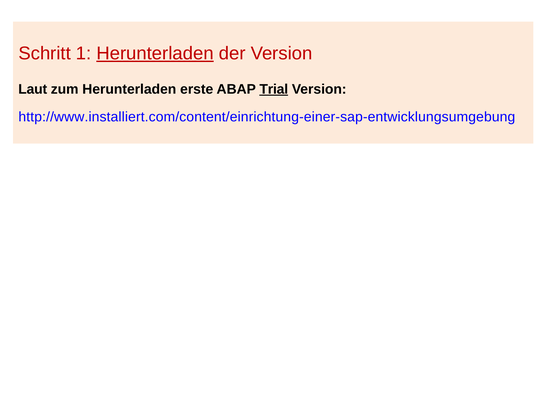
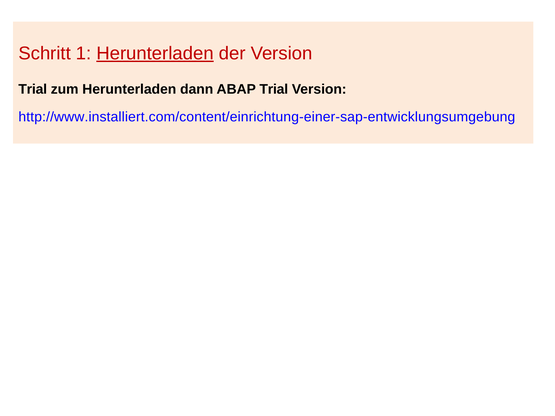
Laut at (33, 89): Laut -> Trial
erste: erste -> dann
Trial at (274, 89) underline: present -> none
